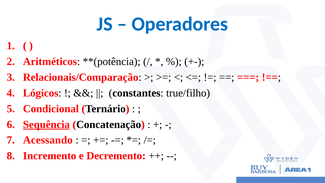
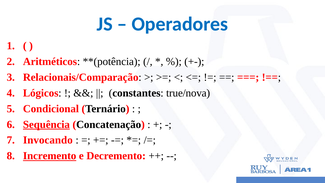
true/filho: true/filho -> true/nova
Acessando: Acessando -> Invocando
Incremento underline: none -> present
